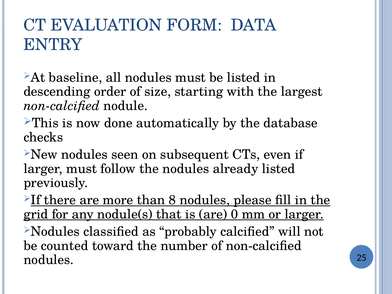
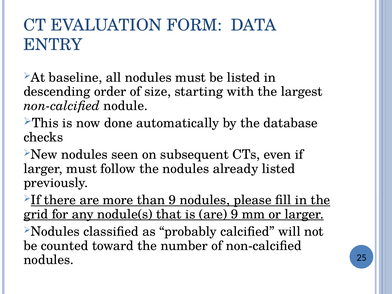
than 8: 8 -> 9
are 0: 0 -> 9
